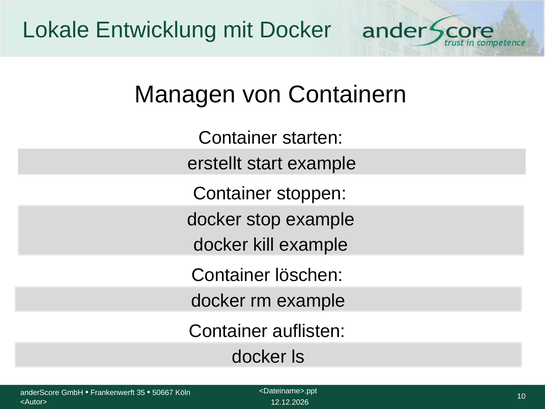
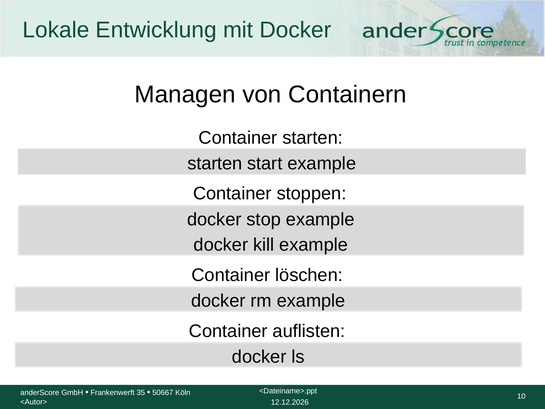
erstellt at (215, 164): erstellt -> starten
